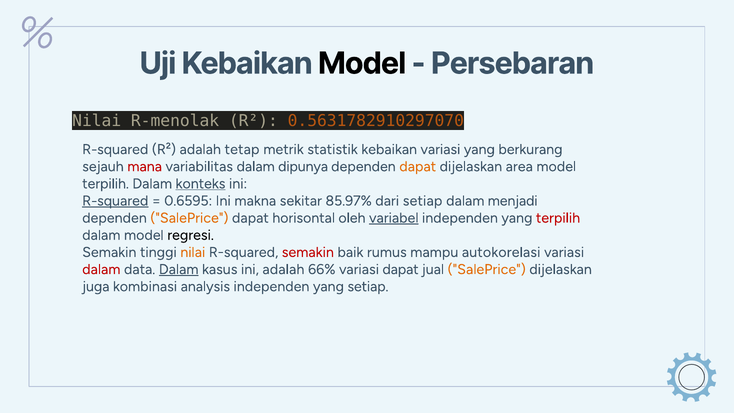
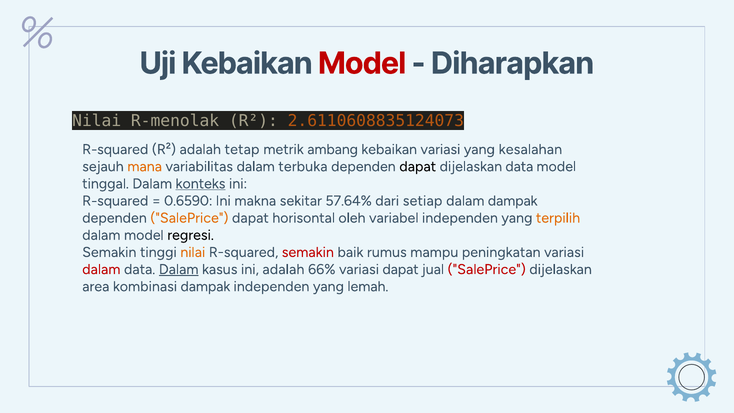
Model at (362, 64) colour: black -> red
Persebaran: Persebaran -> Diharapkan
0.5631782910297070: 0.5631782910297070 -> 2.6110608835124073
statistik: statistik -> ambang
berkurang: berkurang -> kesalahan
mana colour: red -> orange
dipunya: dipunya -> terbuka
dapat at (418, 166) colour: orange -> black
dijelaskan area: area -> data
terpilih at (106, 184): terpilih -> tinggal
R-squared at (115, 201) underline: present -> none
0.6595: 0.6595 -> 0.6590
85.97%: 85.97% -> 57.64%
dalam menjadi: menjadi -> dampak
variabel underline: present -> none
terpilih at (558, 218) colour: red -> orange
autokorelasi: autokorelasi -> peningkatan
SalePrice at (487, 269) colour: orange -> red
juga: juga -> area
kombinasi analysis: analysis -> dampak
yang setiap: setiap -> lemah
